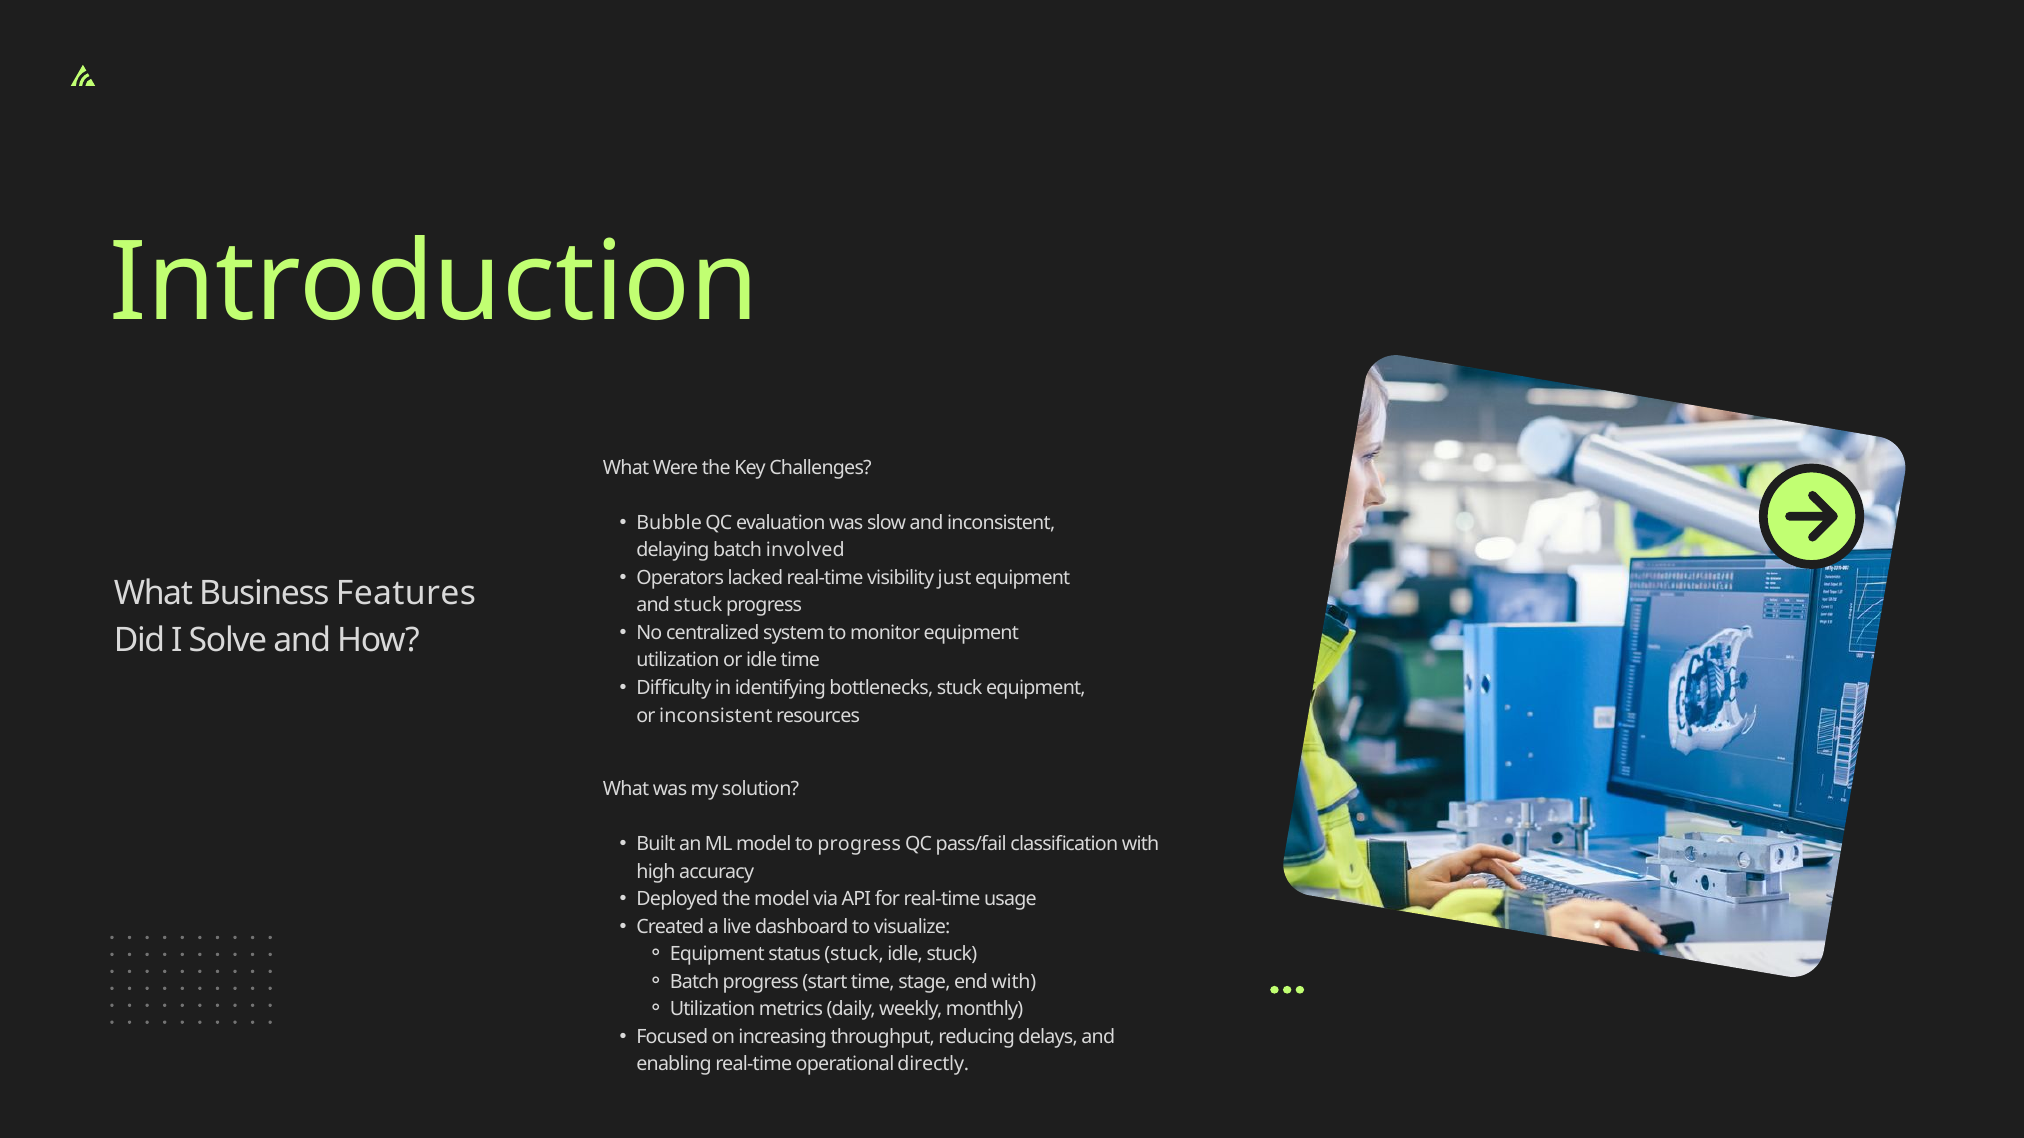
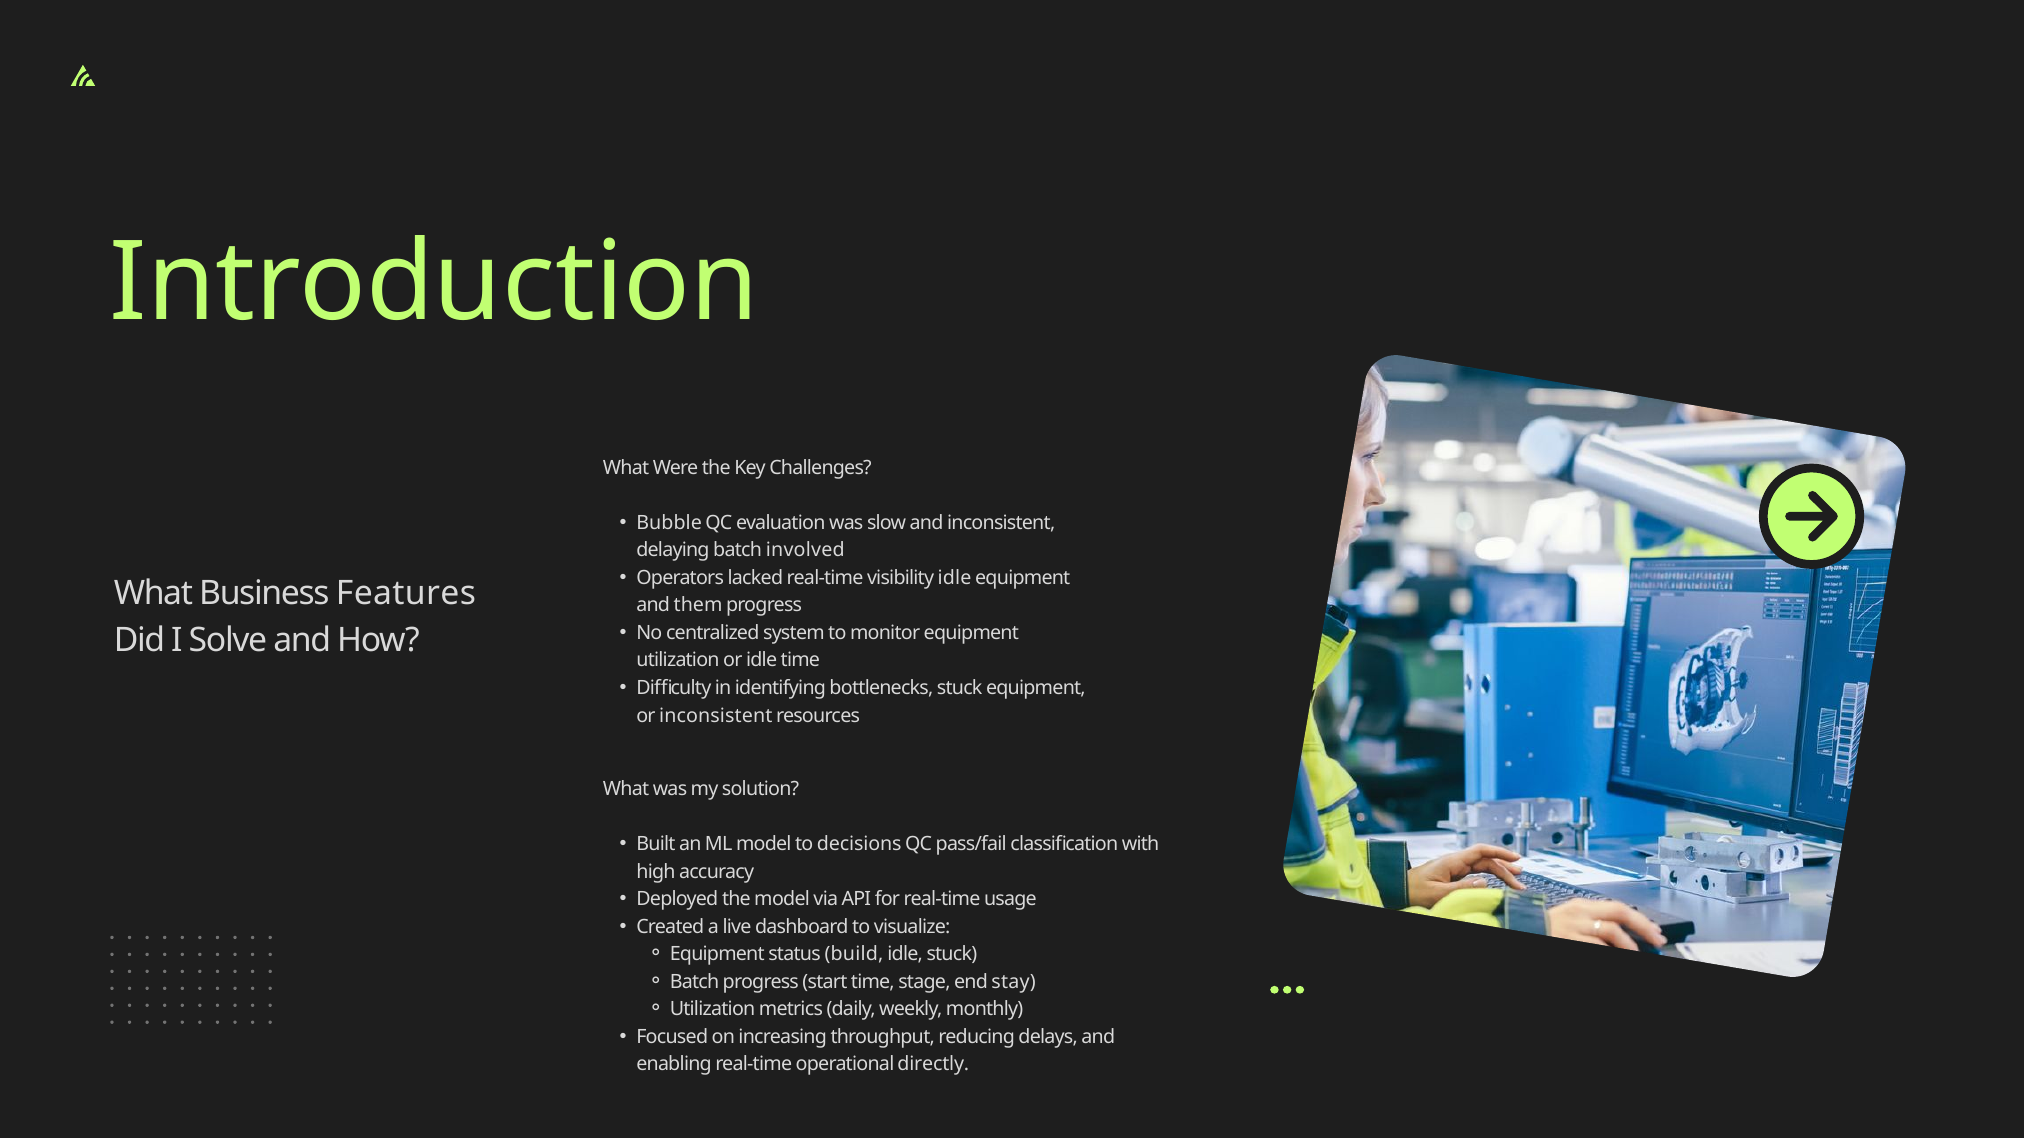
visibility just: just -> idle
and stuck: stuck -> them
to progress: progress -> decisions
status stuck: stuck -> build
end with: with -> stay
